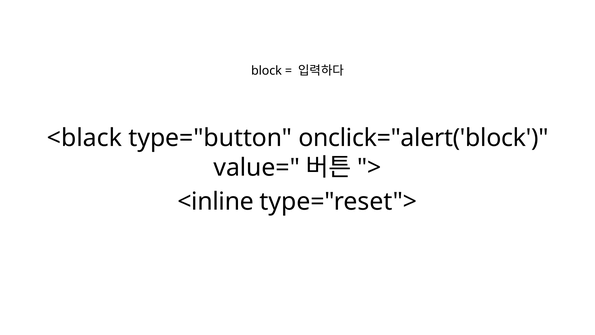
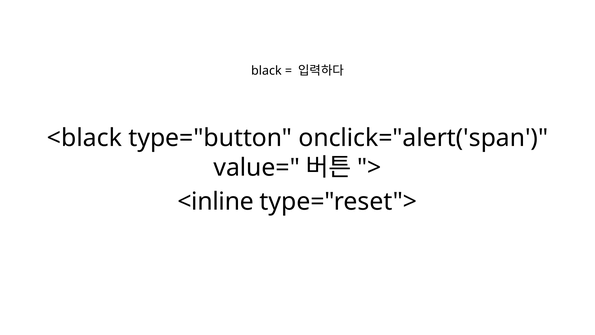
block: block -> black
onclick="alert('block: onclick="alert('block -> onclick="alert('span
